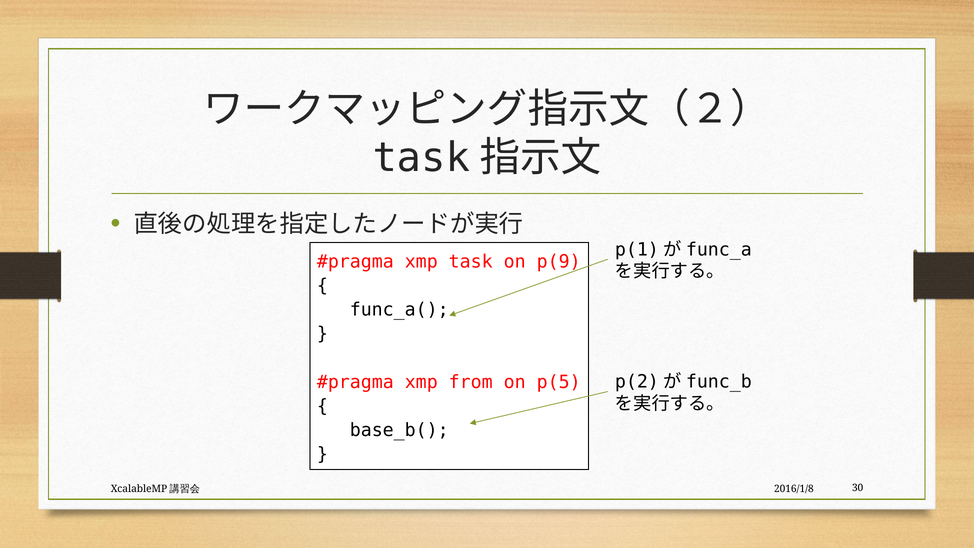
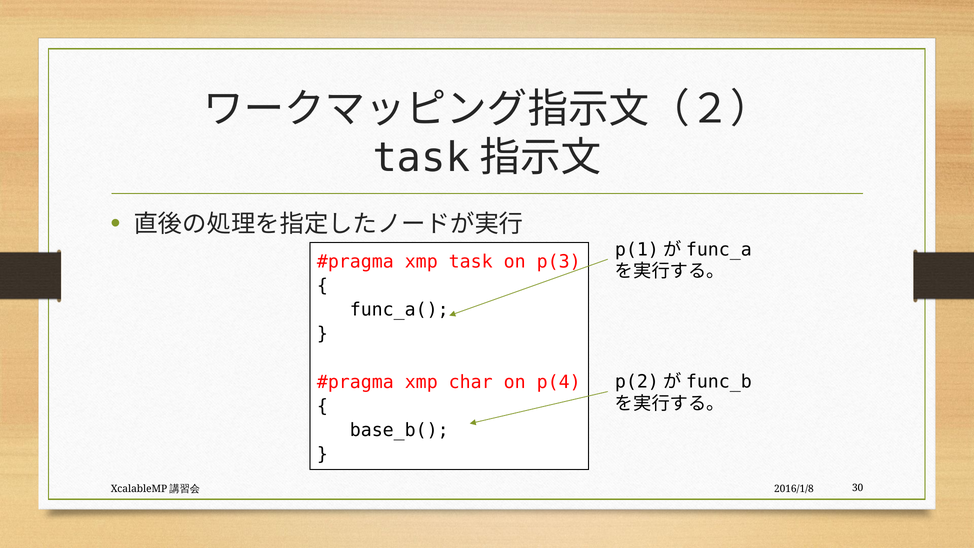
p(9: p(9 -> p(3
from: from -> char
p(5: p(5 -> p(4
